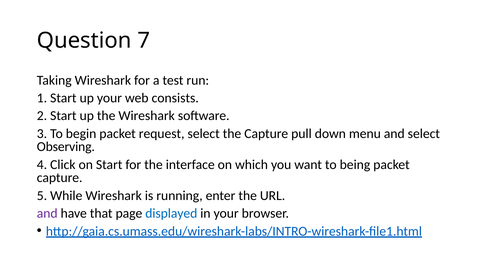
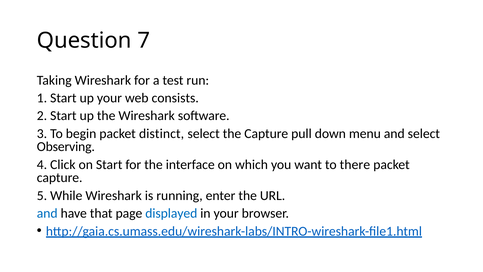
request: request -> distinct
being: being -> there
and at (47, 213) colour: purple -> blue
